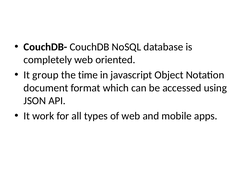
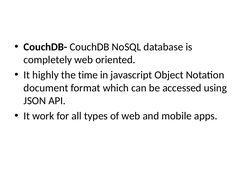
group: group -> highly
